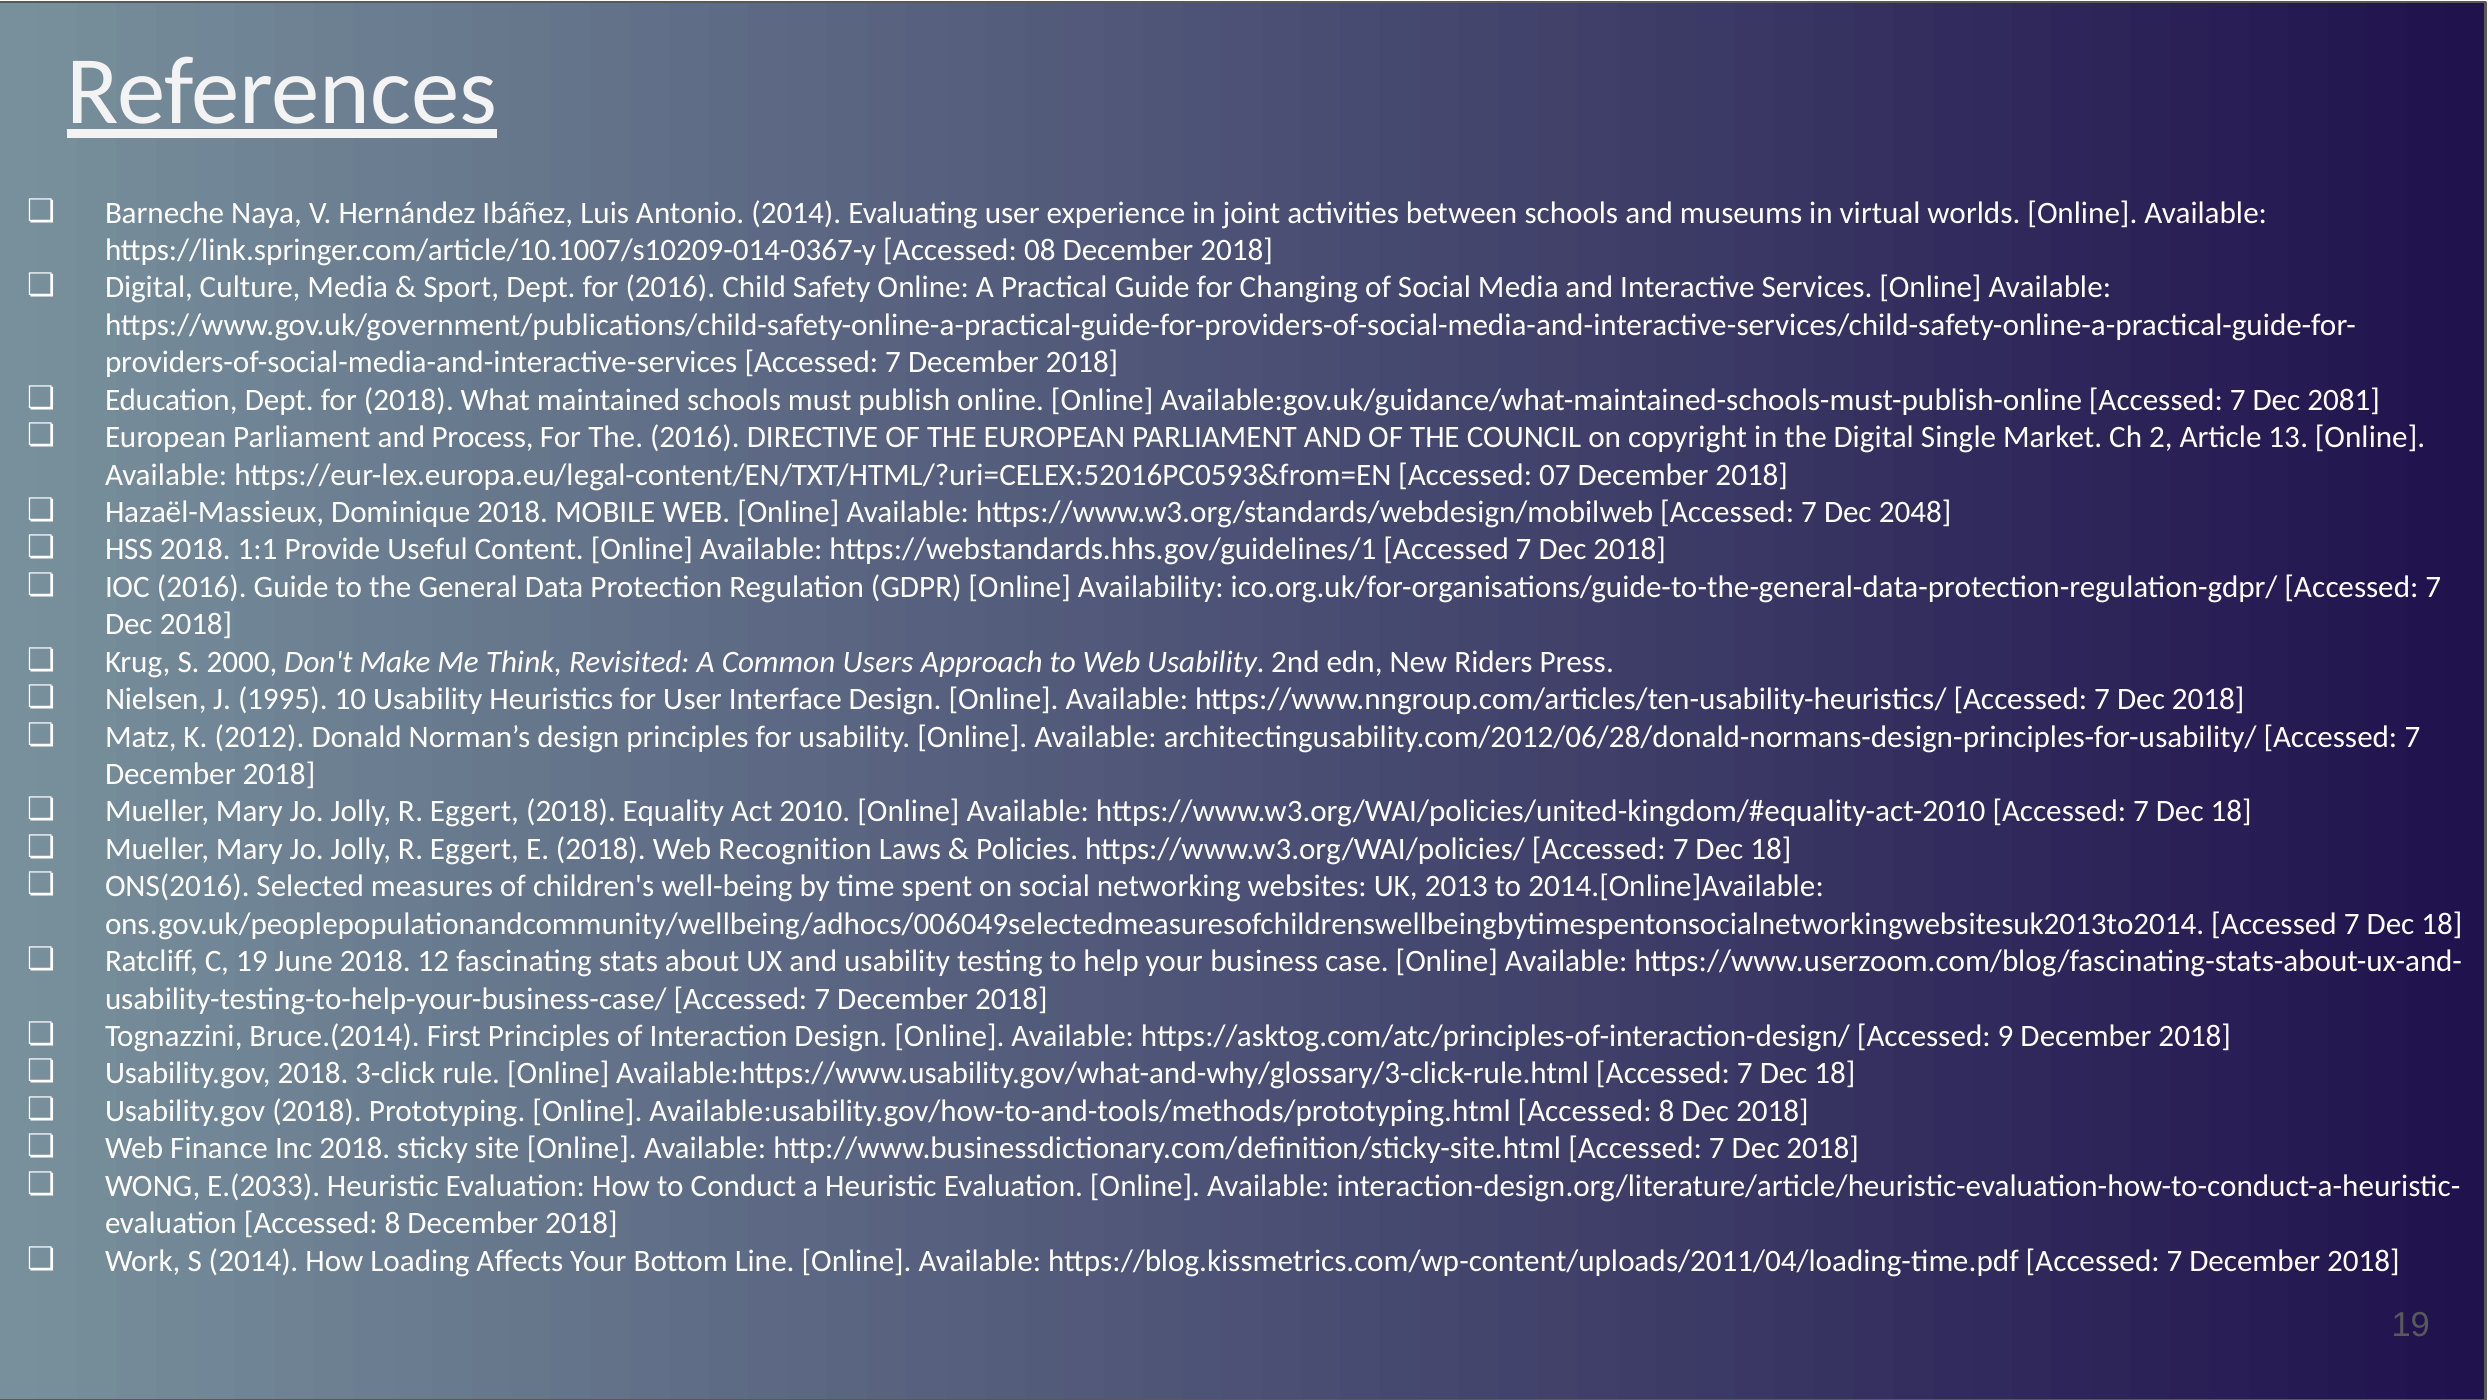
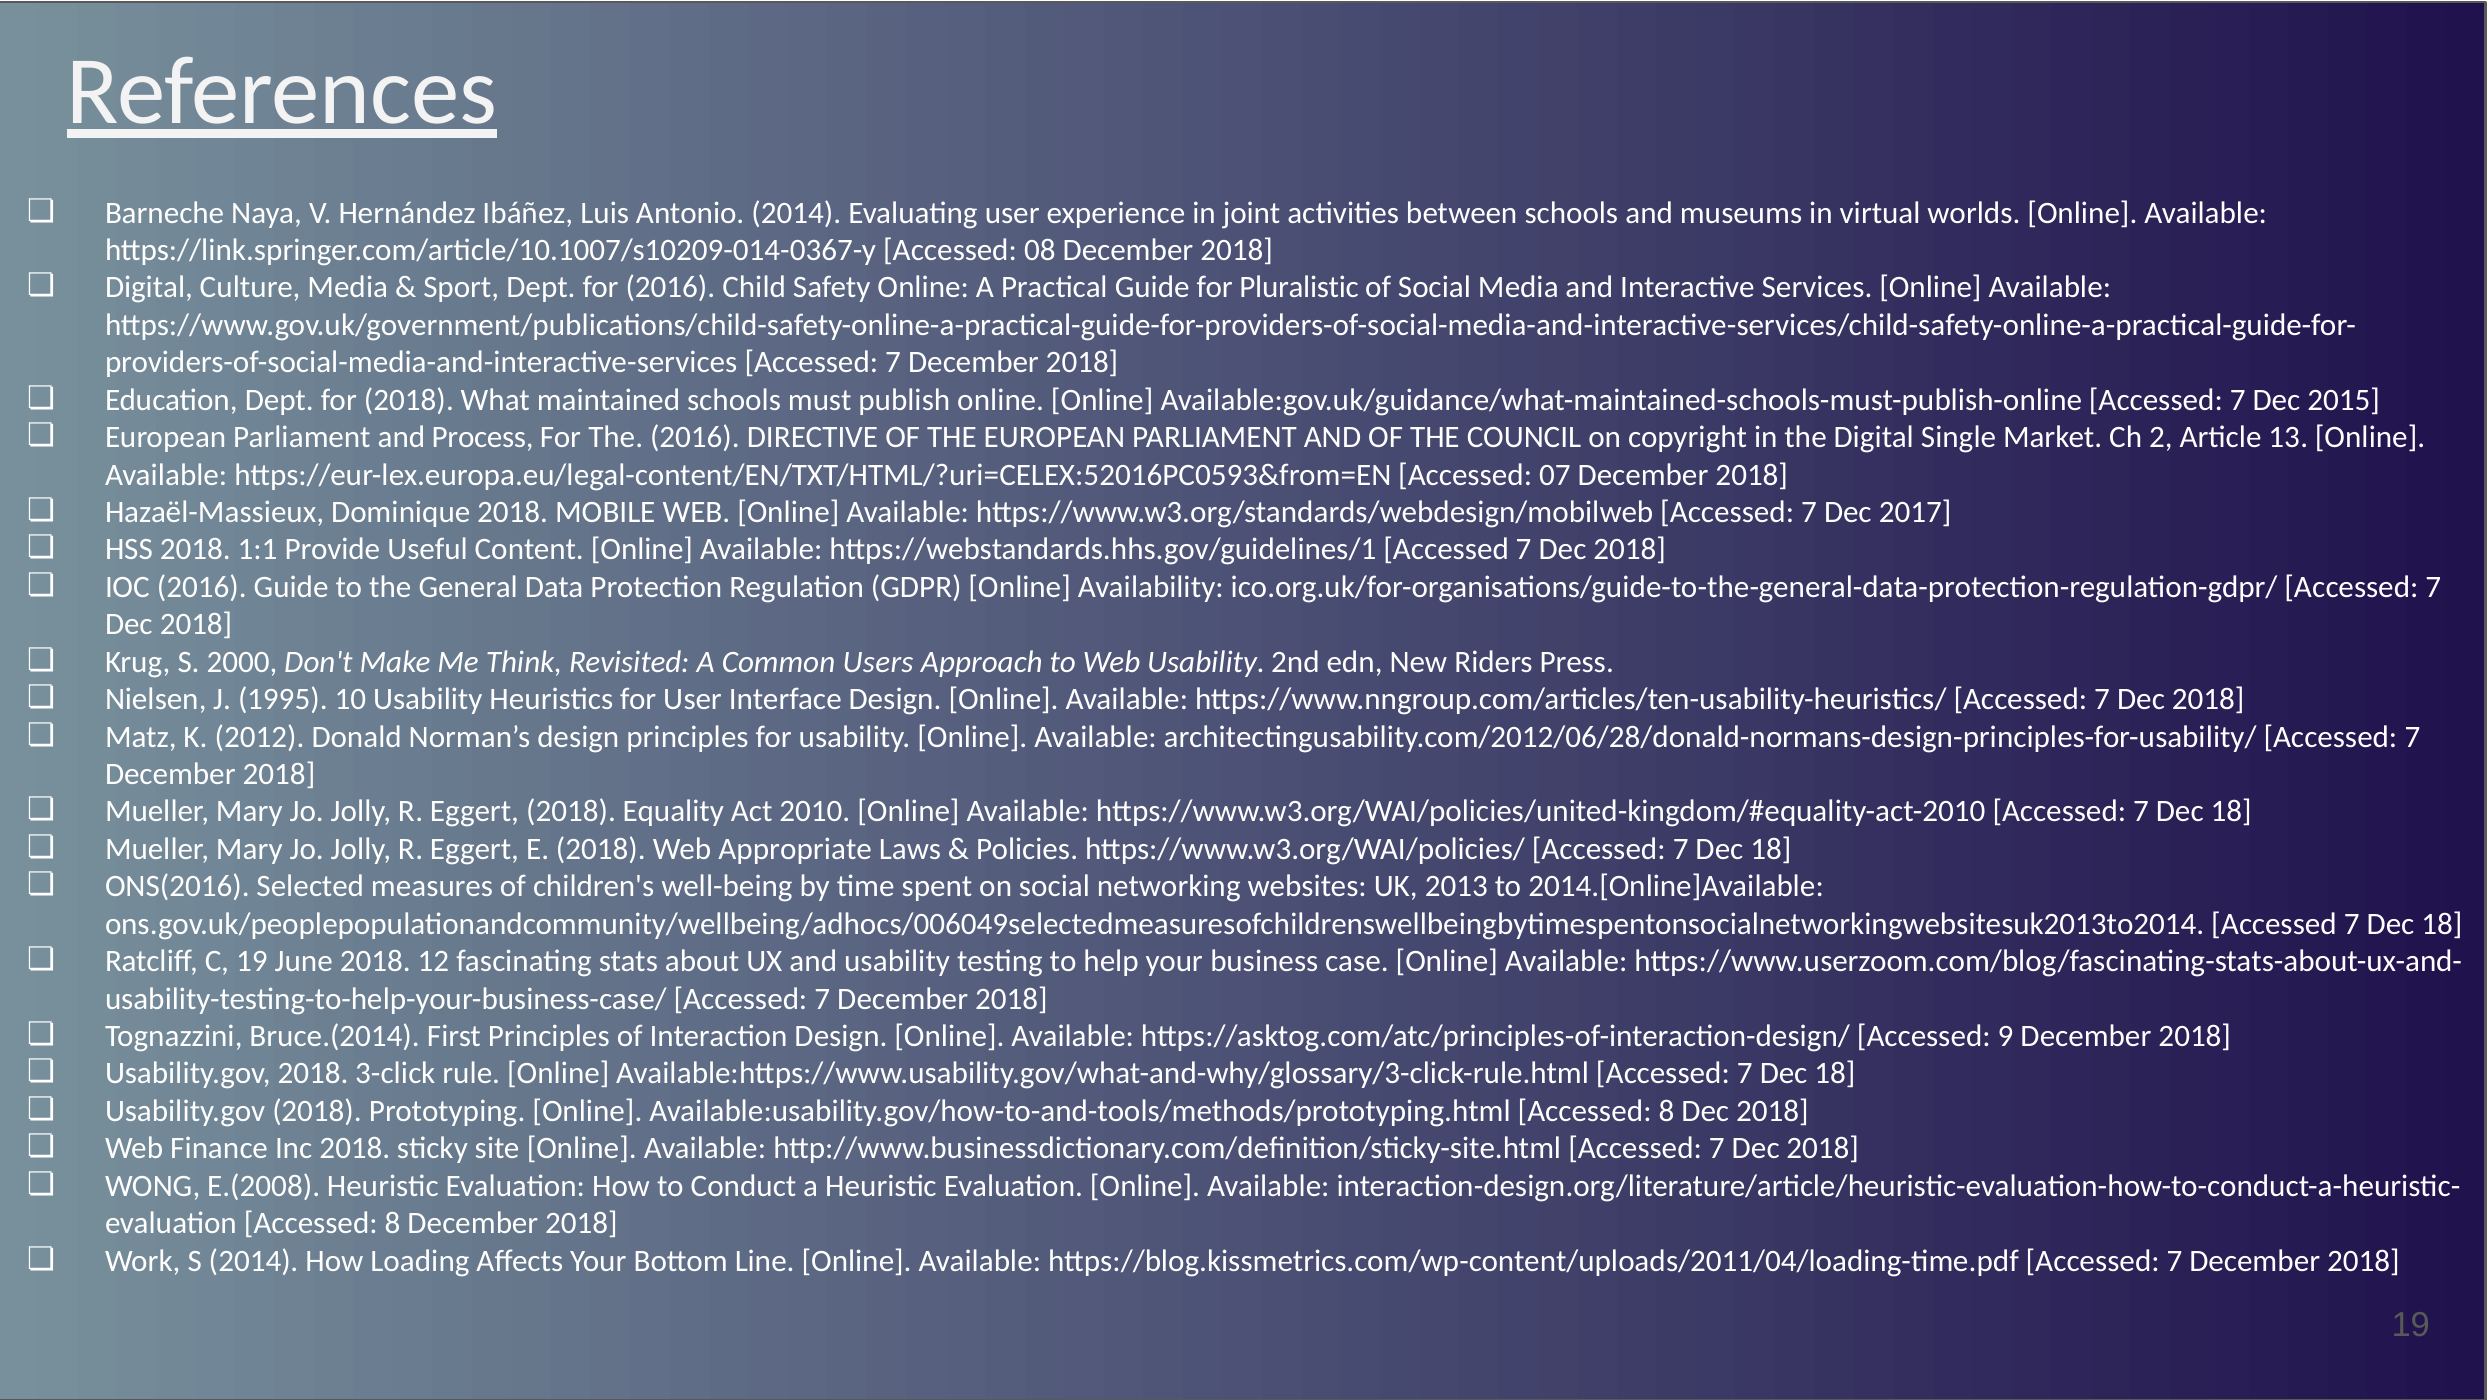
Changing: Changing -> Pluralistic
2081: 2081 -> 2015
2048: 2048 -> 2017
Recognition: Recognition -> Appropriate
E.(2033: E.(2033 -> E.(2008
